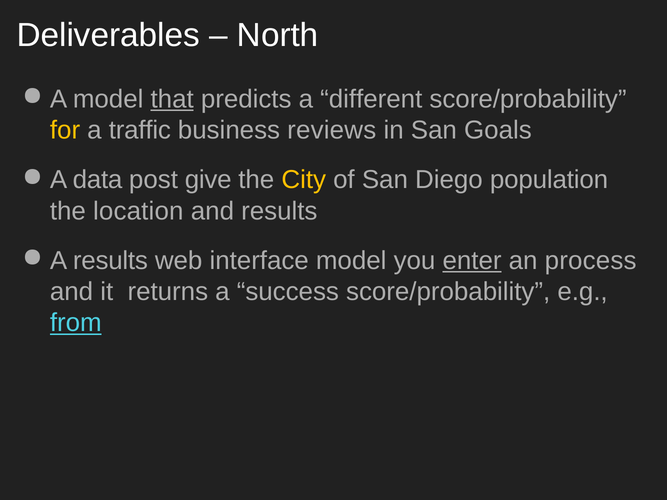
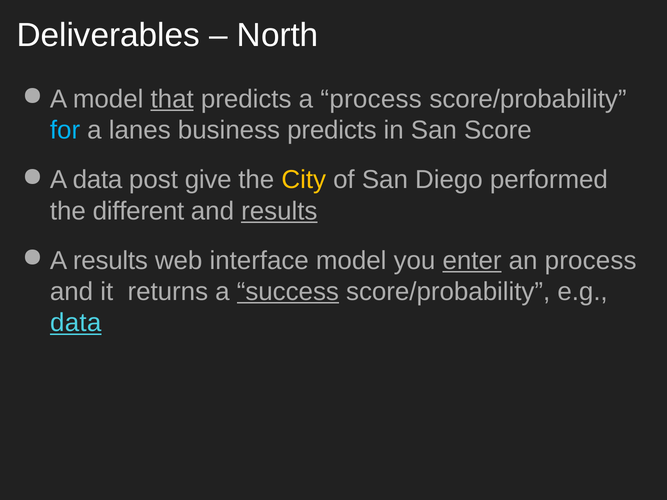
a different: different -> process
for colour: yellow -> light blue
traffic: traffic -> lanes
business reviews: reviews -> predicts
Goals: Goals -> Score
population: population -> performed
location: location -> different
results at (279, 211) underline: none -> present
success underline: none -> present
from at (76, 323): from -> data
